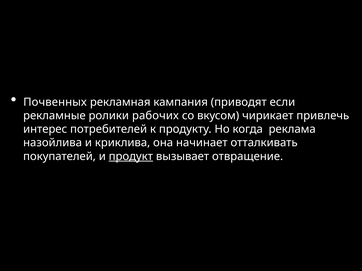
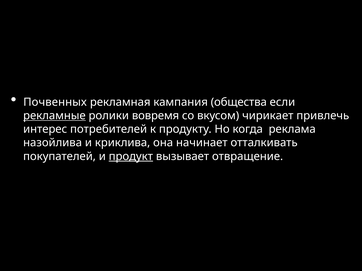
приводят: приводят -> общества
рекламные underline: none -> present
рабочих: рабочих -> вовремя
